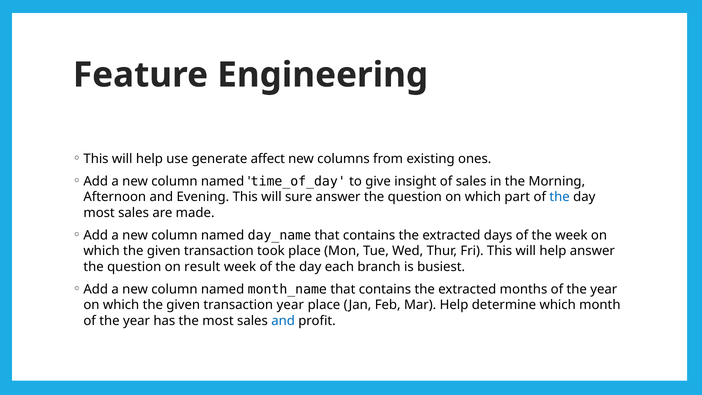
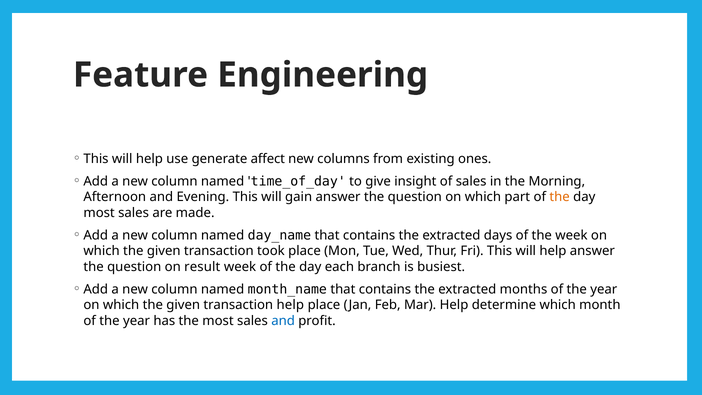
sure: sure -> gain
the at (560, 197) colour: blue -> orange
transaction year: year -> help
